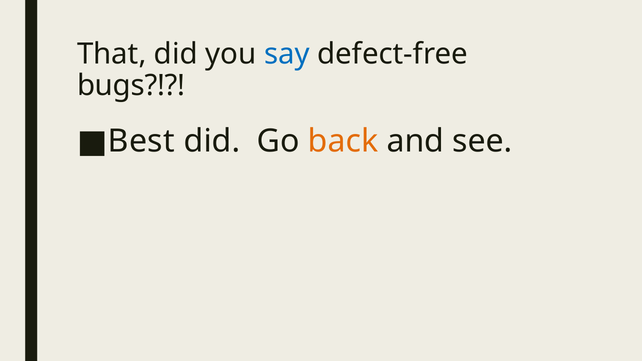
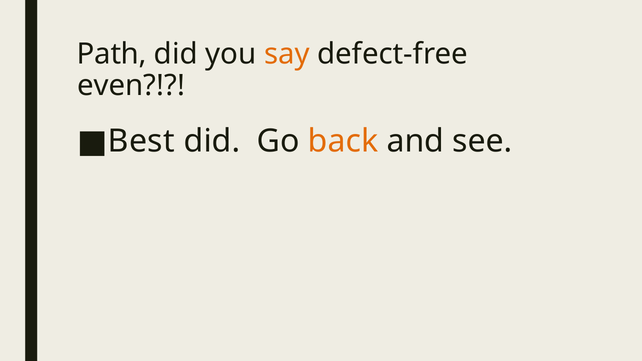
That: That -> Path
say colour: blue -> orange
bugs: bugs -> even
